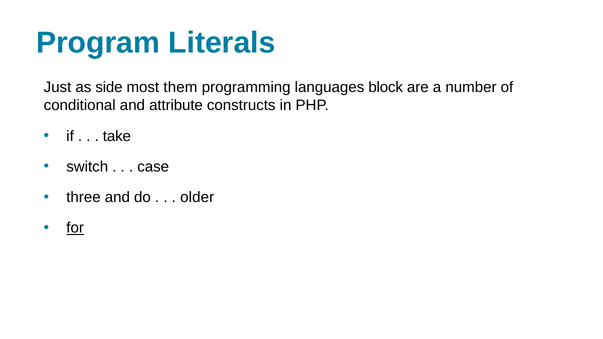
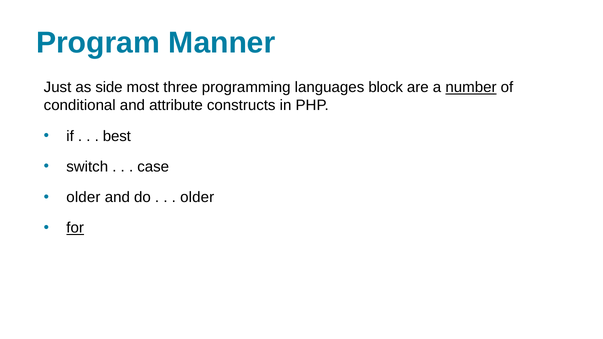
Literals: Literals -> Manner
them: them -> three
number underline: none -> present
take: take -> best
three at (83, 197): three -> older
